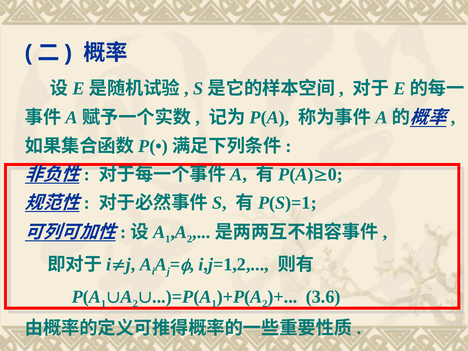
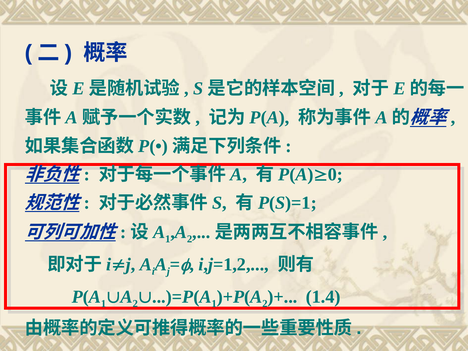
3.6: 3.6 -> 1.4
